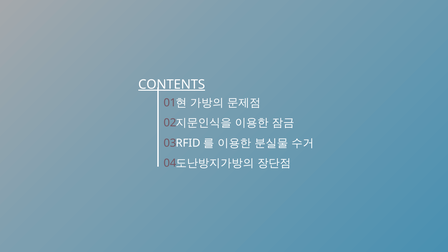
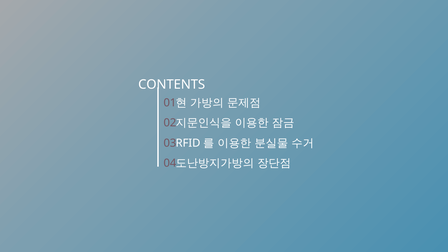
CONTENTS underline: present -> none
